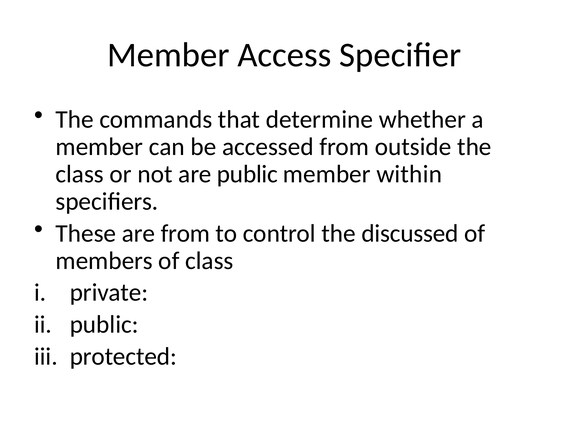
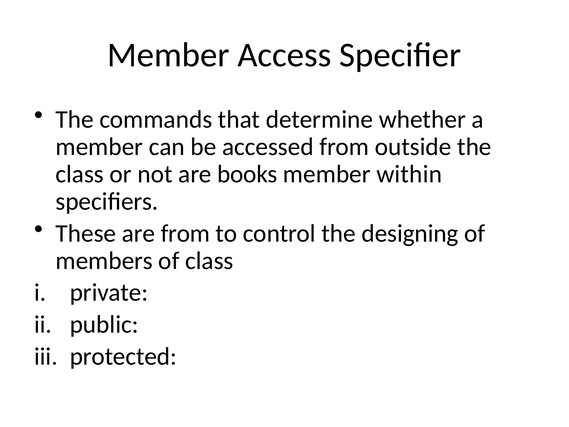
are public: public -> books
discussed: discussed -> designing
